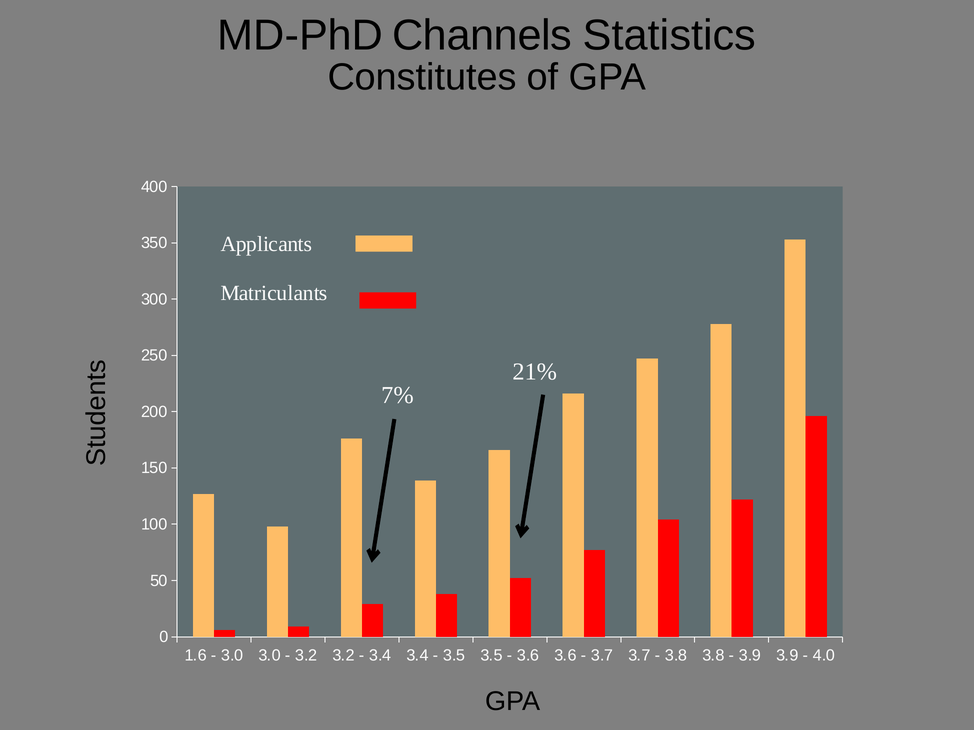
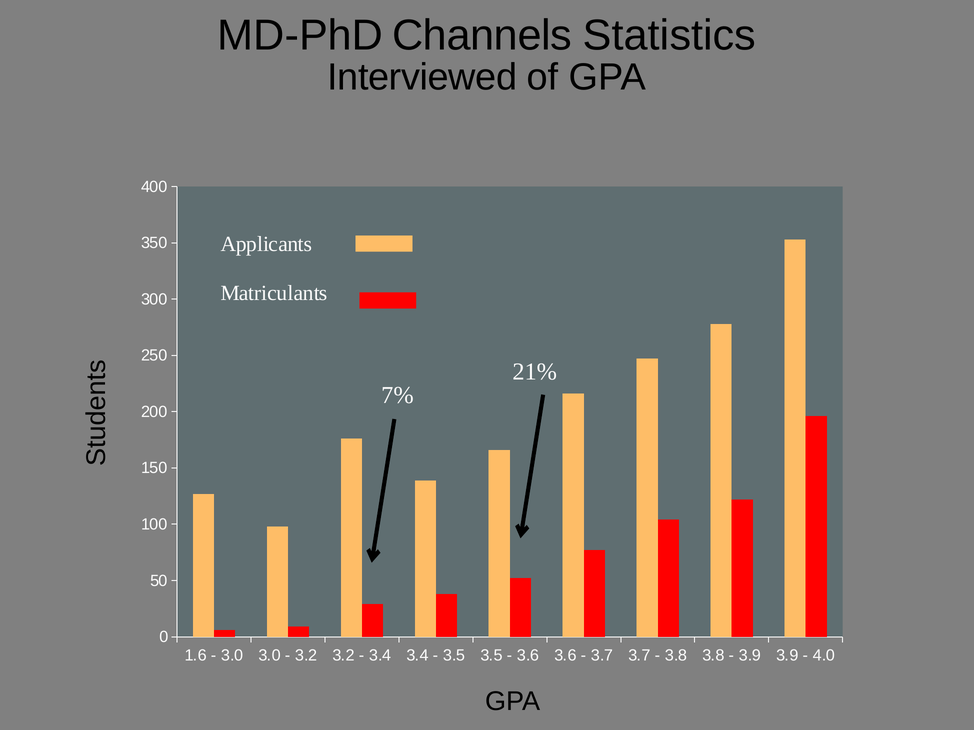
Constitutes: Constitutes -> Interviewed
